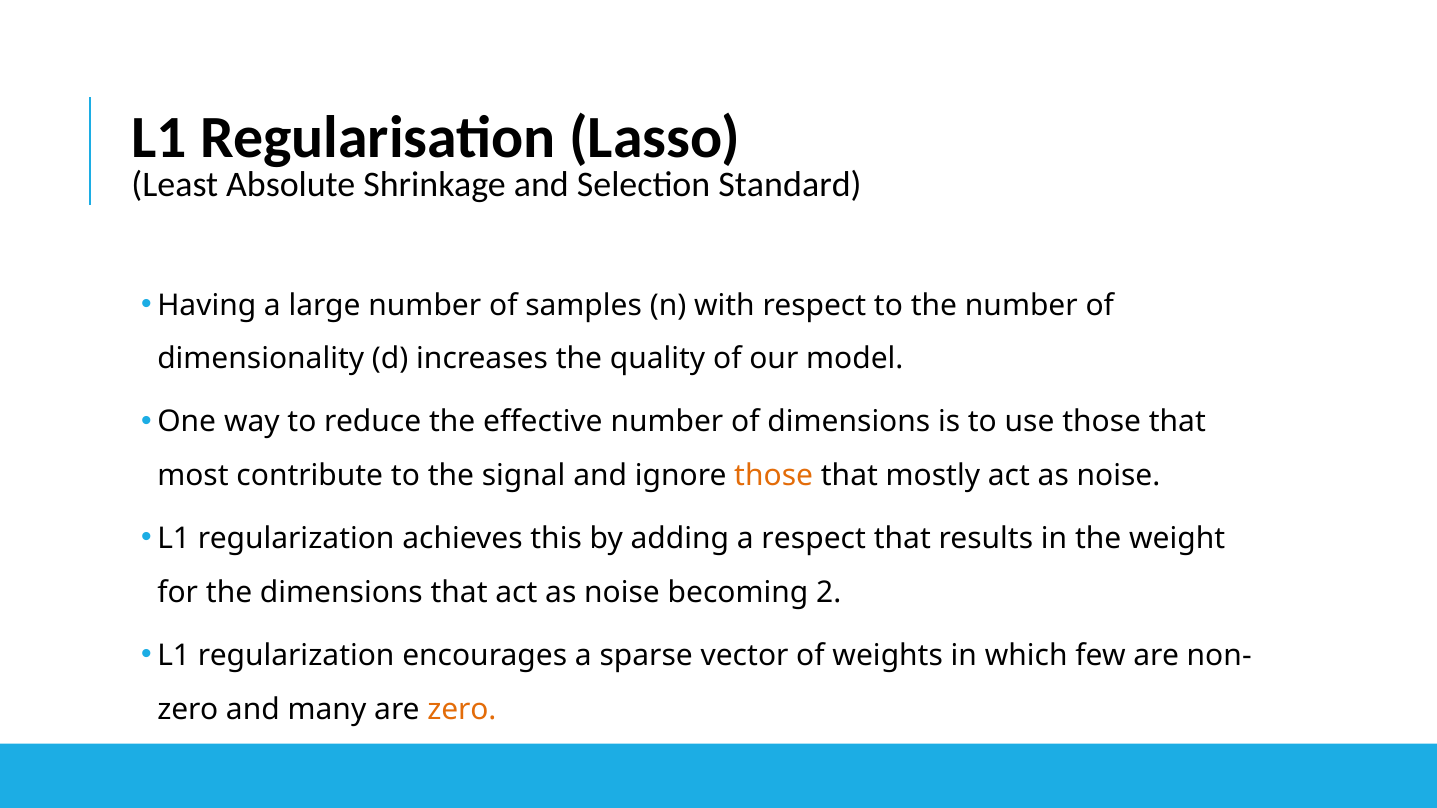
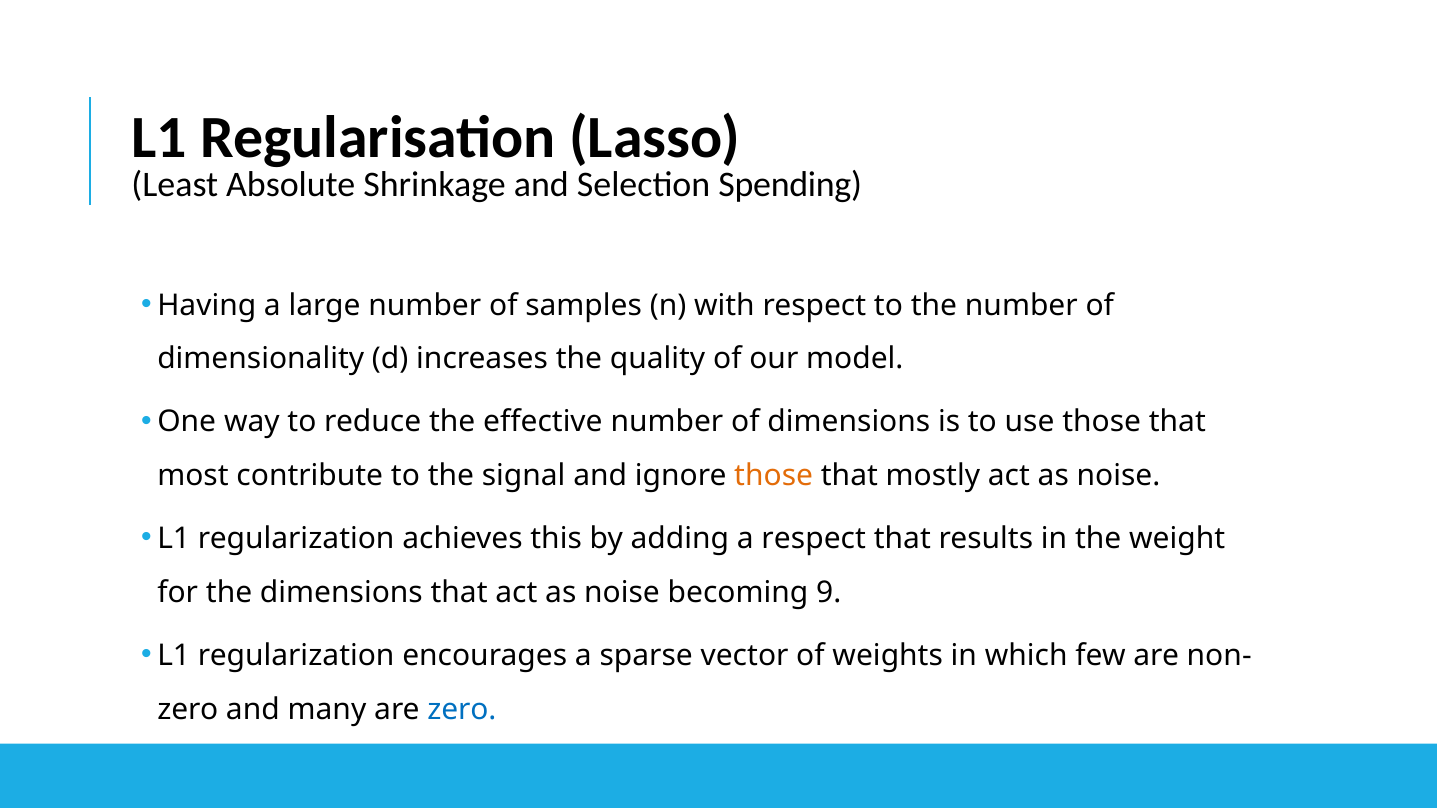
Standard: Standard -> Spending
2: 2 -> 9
zero at (462, 709) colour: orange -> blue
